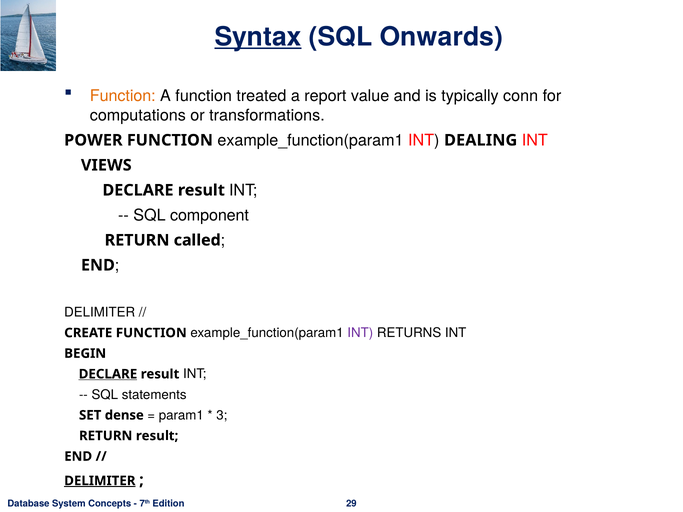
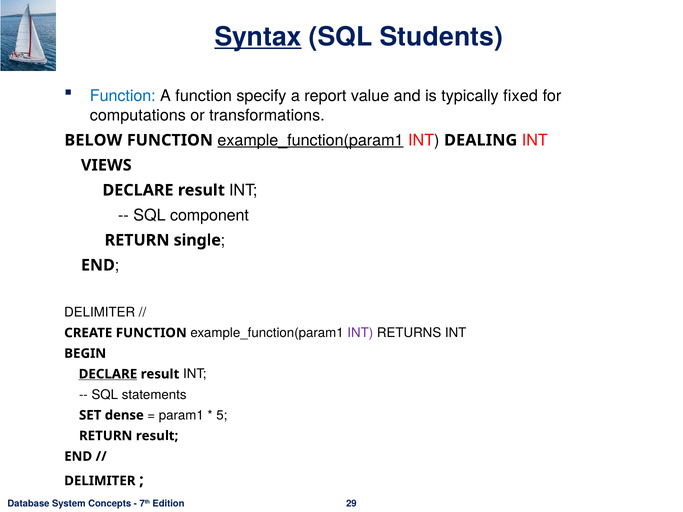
Onwards: Onwards -> Students
Function at (123, 96) colour: orange -> blue
treated: treated -> specify
conn: conn -> fixed
POWER: POWER -> BELOW
example_function(param1 at (310, 140) underline: none -> present
called: called -> single
3: 3 -> 5
DELIMITER at (100, 481) underline: present -> none
